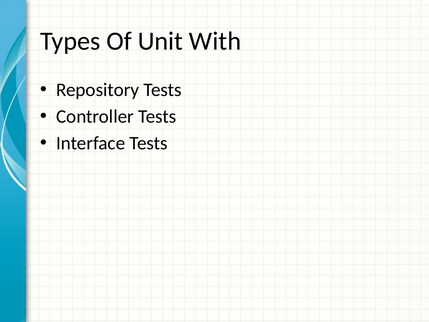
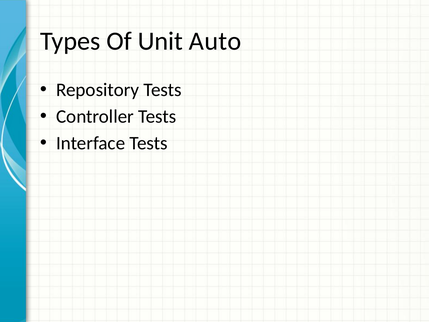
With: With -> Auto
